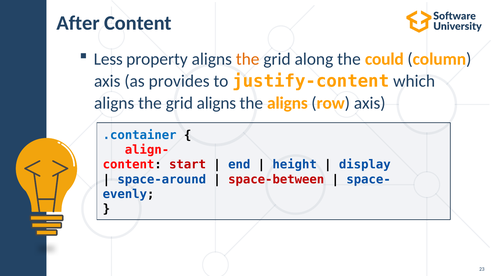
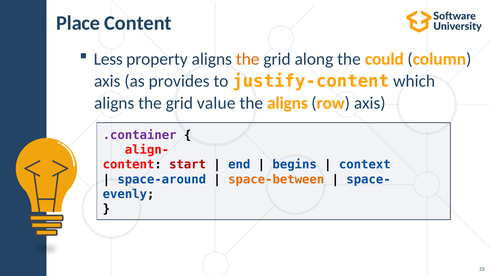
After: After -> Place
grid aligns: aligns -> value
.container colour: blue -> purple
height: height -> begins
display: display -> context
space-between colour: red -> orange
